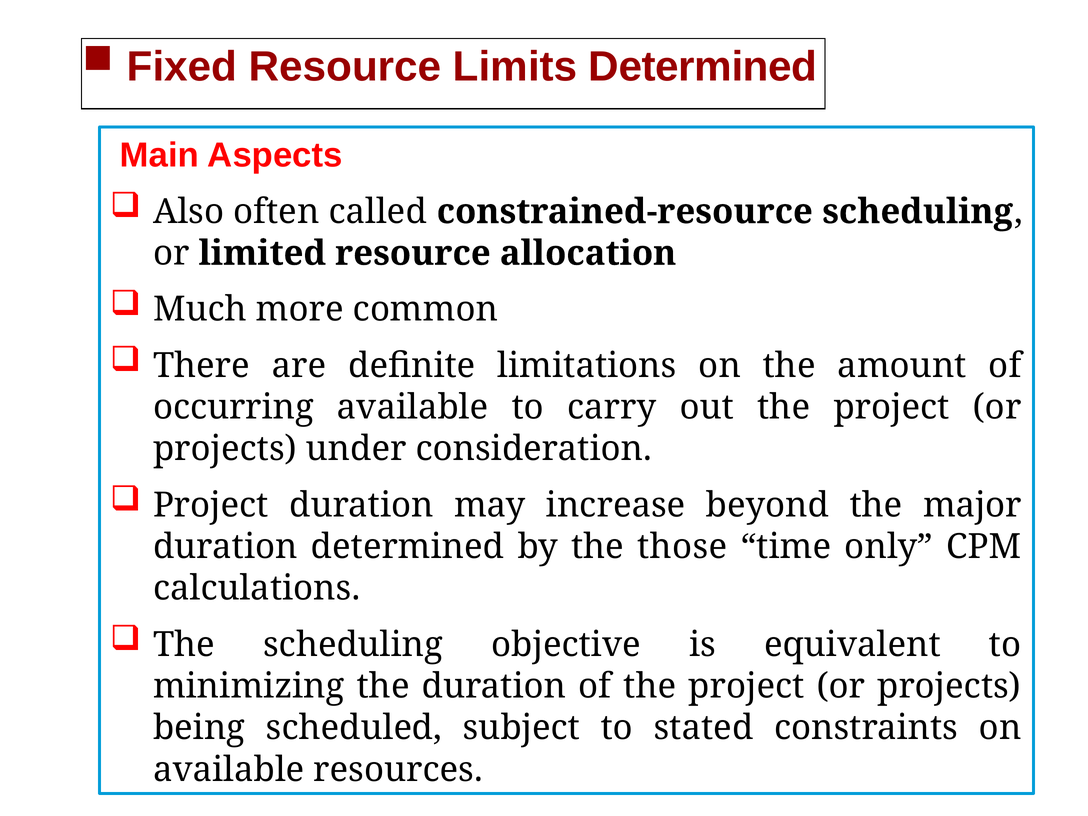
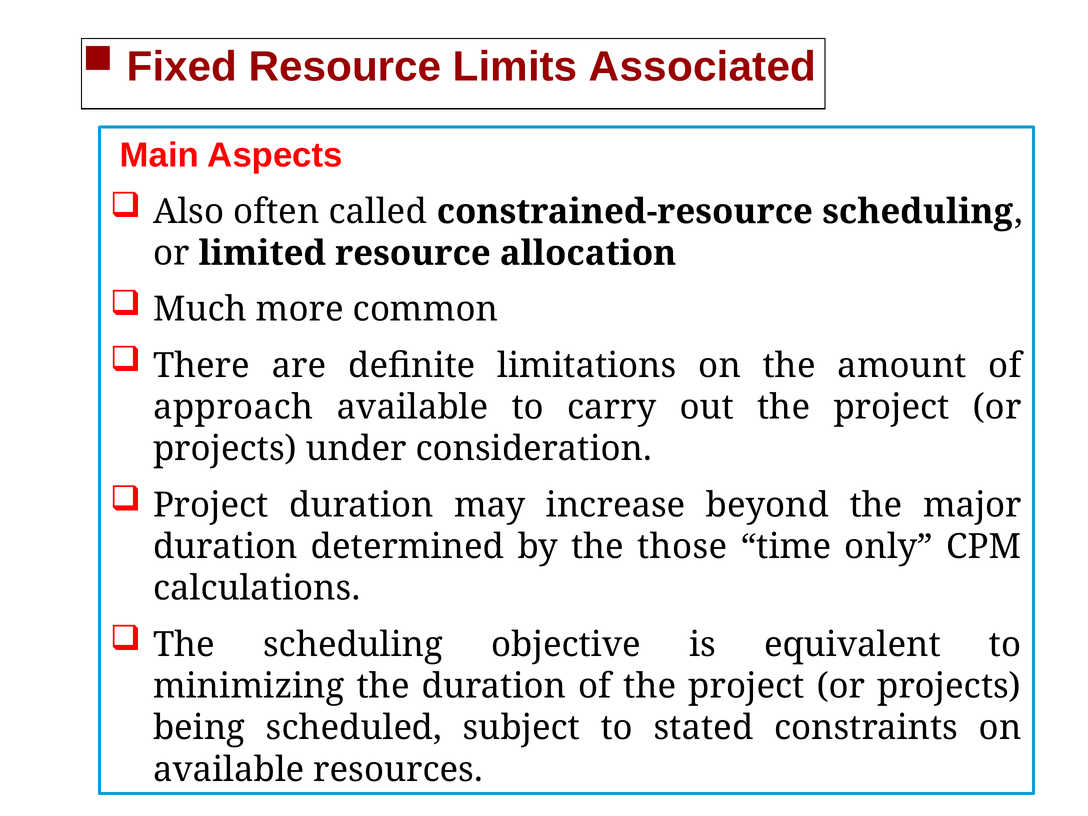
Limits Determined: Determined -> Associated
occurring: occurring -> approach
